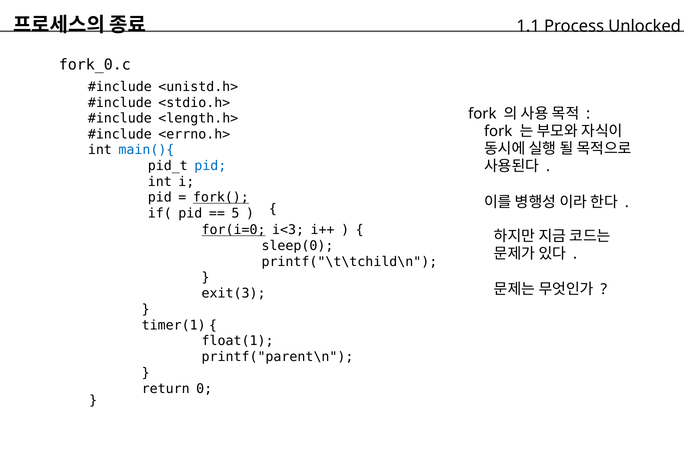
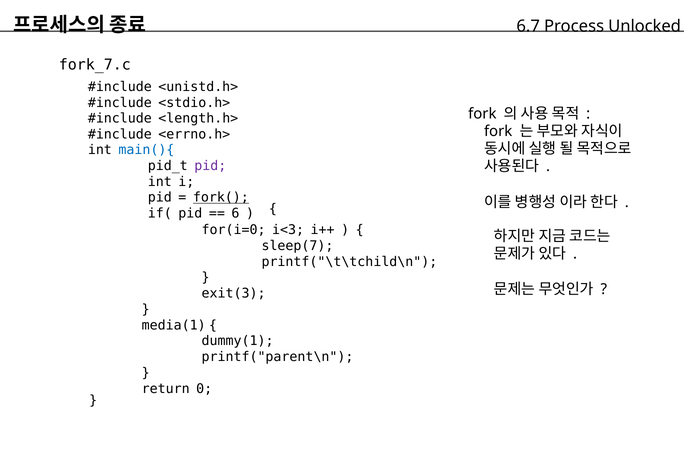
1.1: 1.1 -> 6.7
fork_0.c: fork_0.c -> fork_7.c
pid at (210, 166) colour: blue -> purple
5: 5 -> 6
for(i=0 underline: present -> none
sleep(0: sleep(0 -> sleep(7
timer(1: timer(1 -> media(1
float(1: float(1 -> dummy(1
